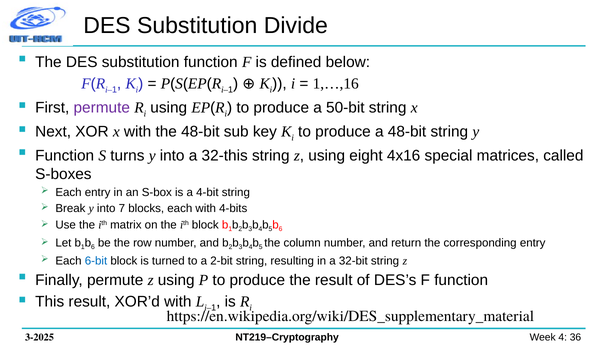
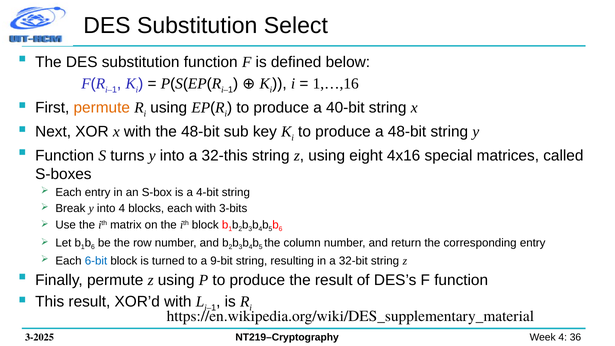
Divide: Divide -> Select
permute at (102, 108) colour: purple -> orange
50-bit: 50-bit -> 40-bit
into 7: 7 -> 4
4-bits: 4-bits -> 3-bits
2-bit: 2-bit -> 9-bit
